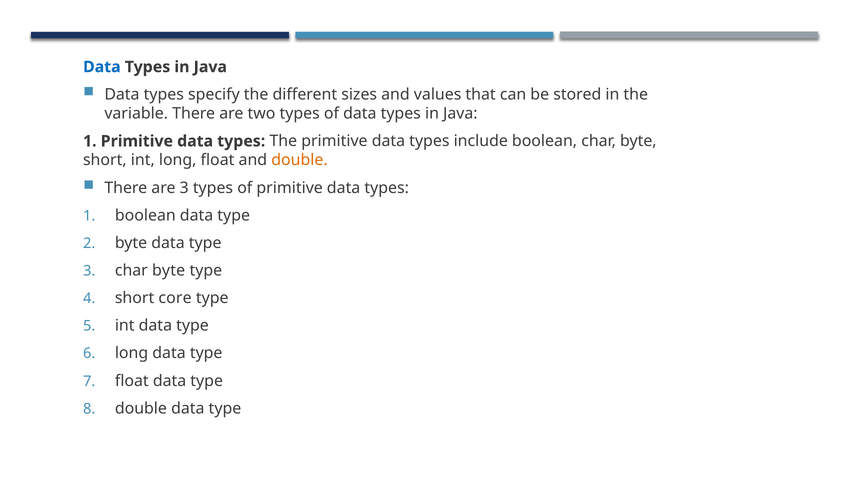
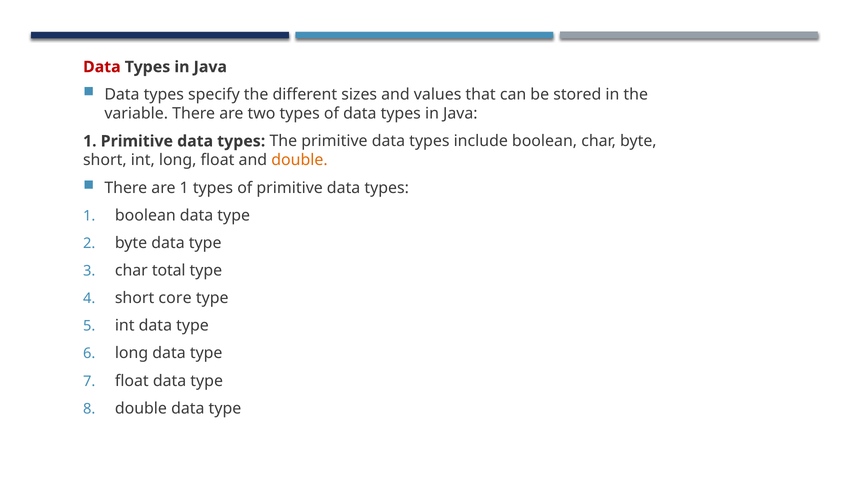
Data at (102, 67) colour: blue -> red
are 3: 3 -> 1
byte at (169, 271): byte -> total
